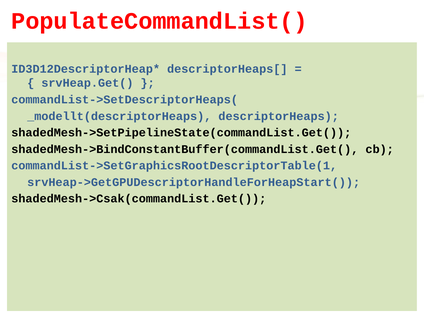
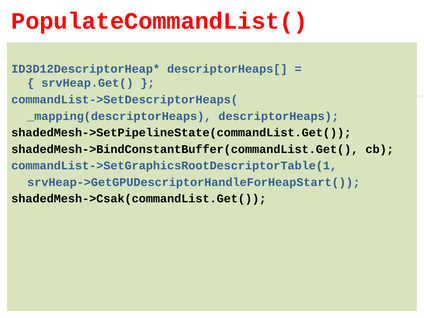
_modellt(descriptorHeaps: _modellt(descriptorHeaps -> _mapping(descriptorHeaps
